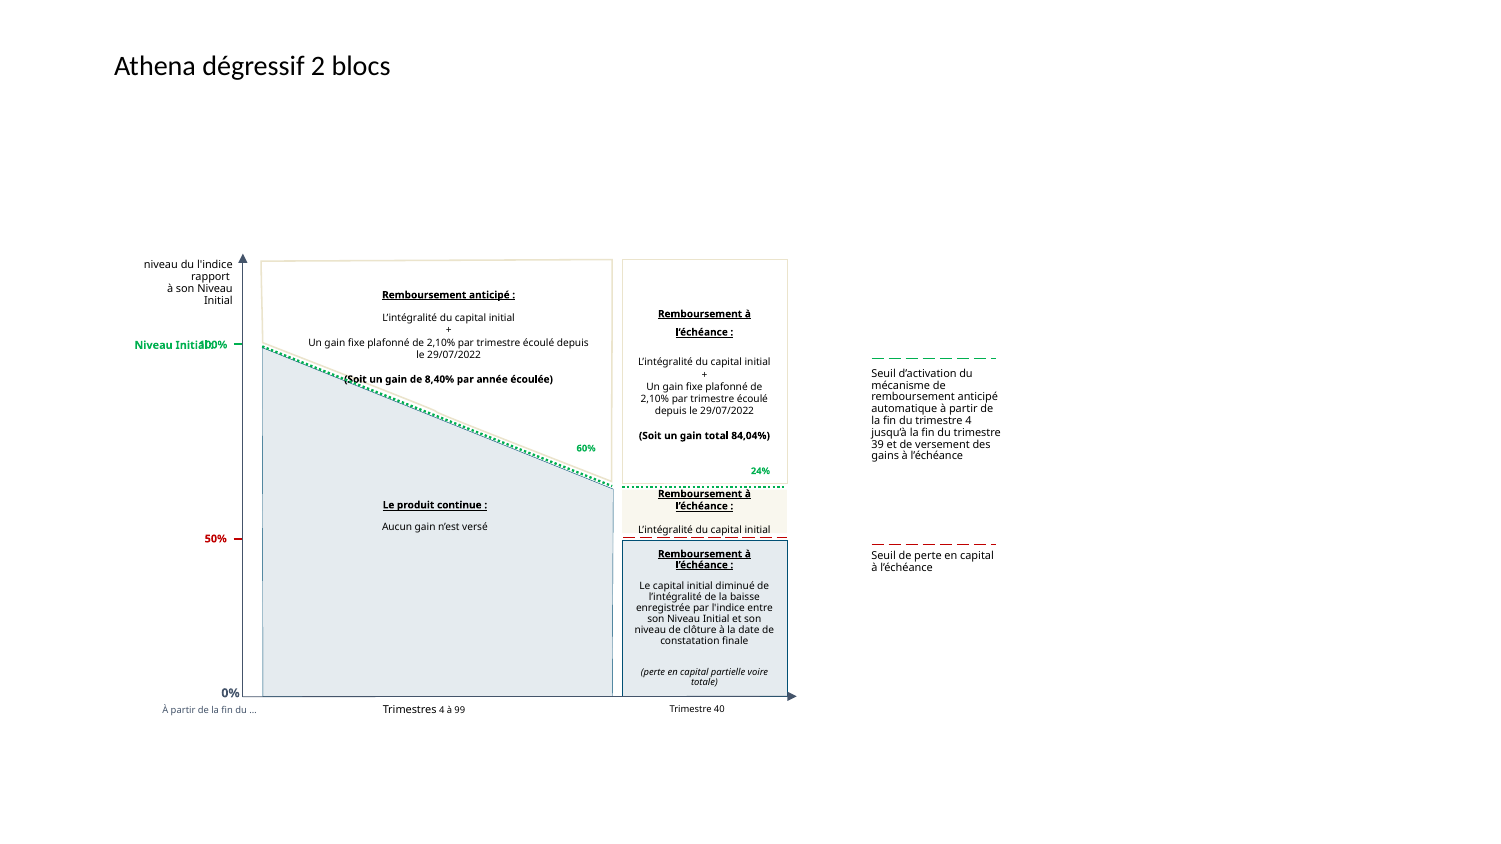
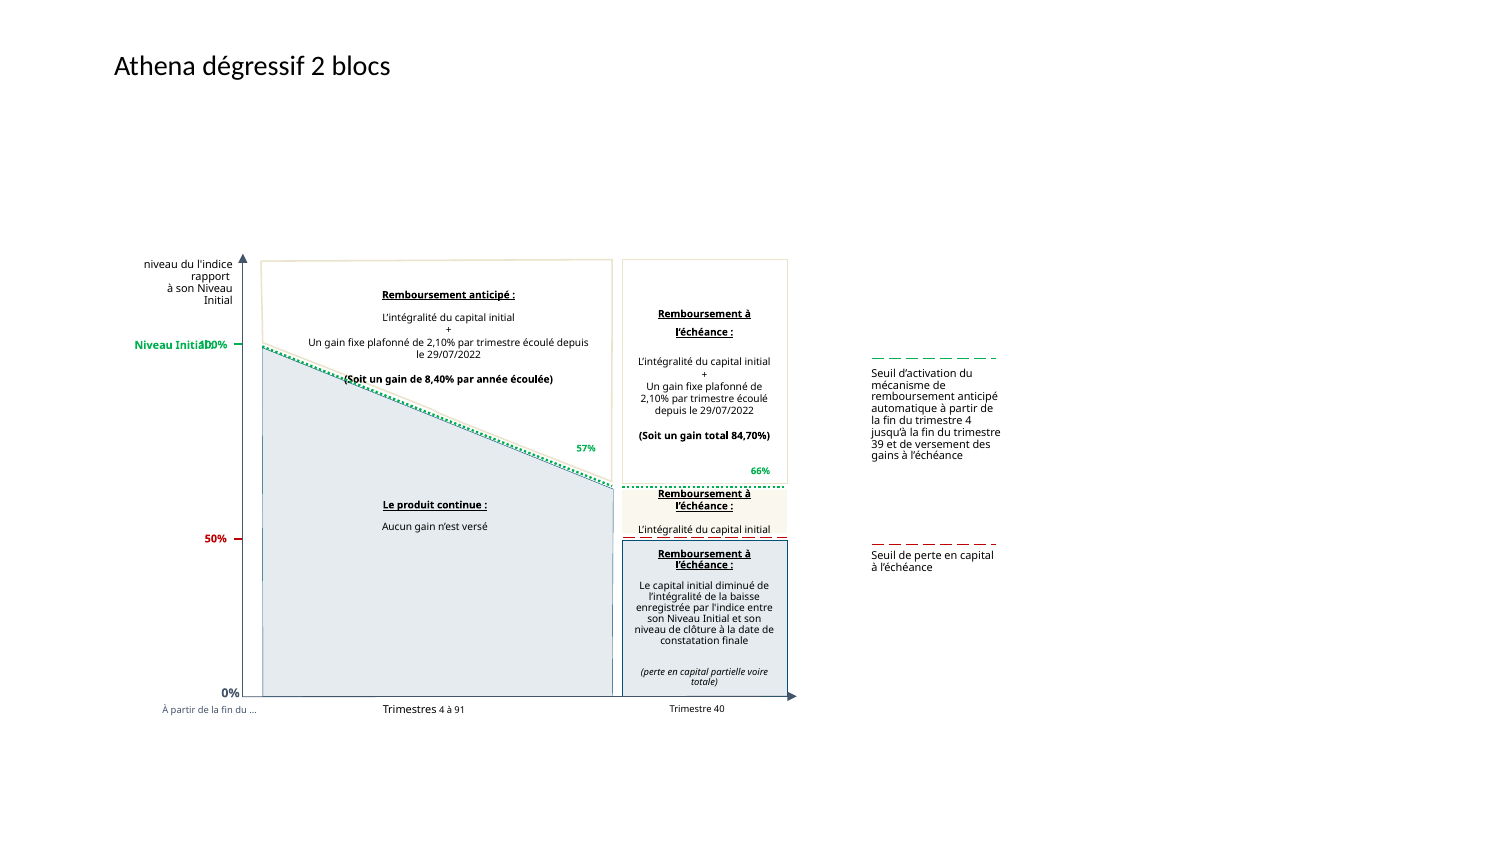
84,04%: 84,04% -> 84,70%
60%: 60% -> 57%
24%: 24% -> 66%
99: 99 -> 91
